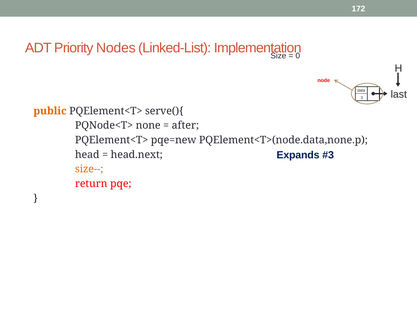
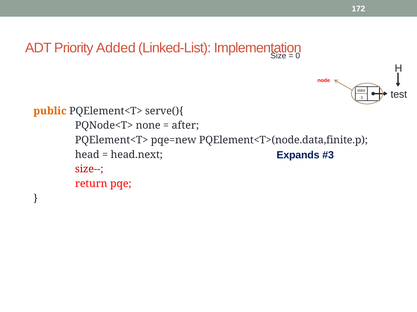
Nodes: Nodes -> Added
last: last -> test
PQElement<T>(node.data,none.p: PQElement<T>(node.data,none.p -> PQElement<T>(node.data,finite.p
size-- colour: orange -> red
